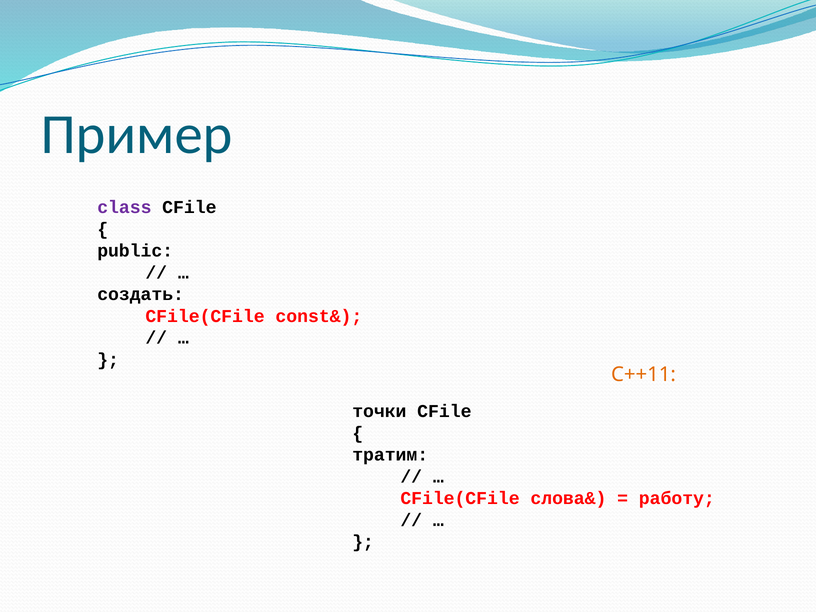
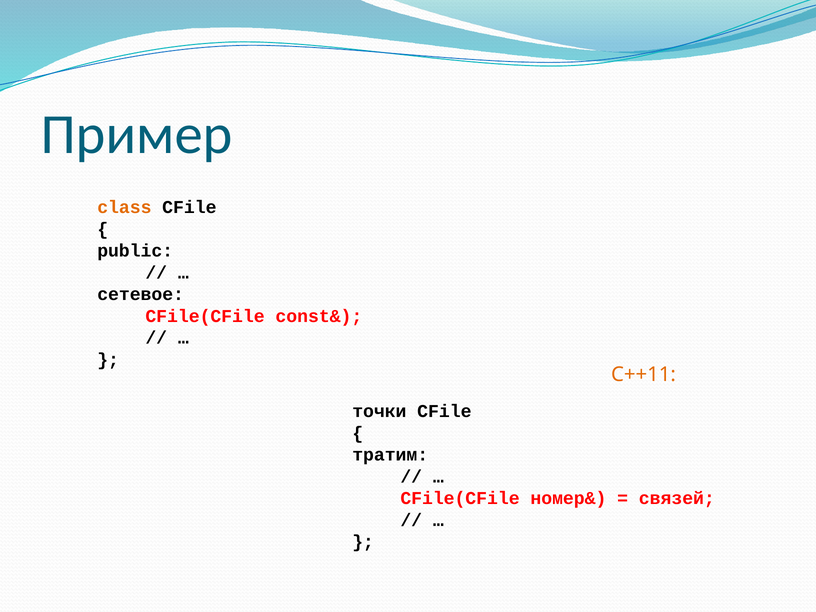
class colour: purple -> orange
создать: создать -> сетевое
слова&: слова& -> номер&
работу: работу -> связей
